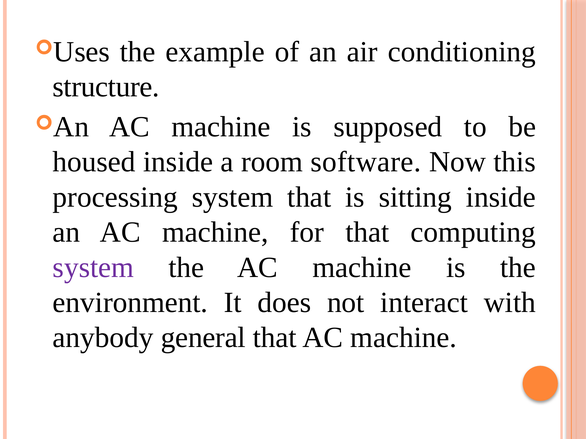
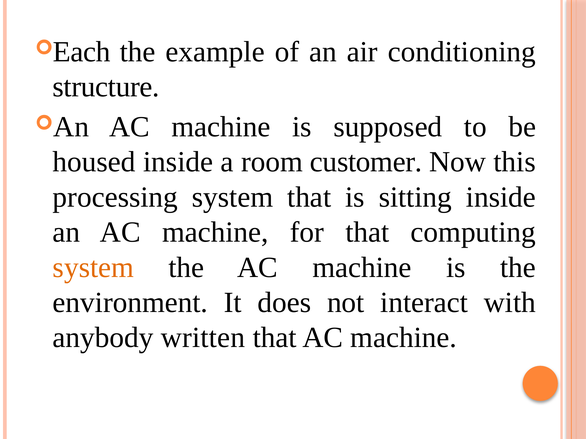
Uses: Uses -> Each
software: software -> customer
system at (93, 268) colour: purple -> orange
general: general -> written
